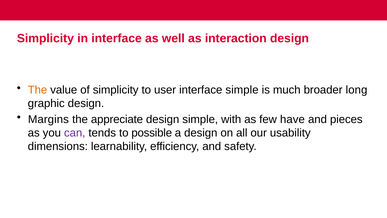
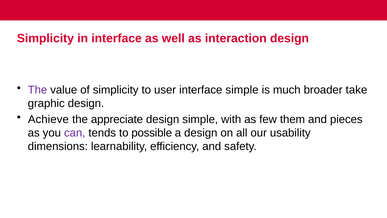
The at (37, 90) colour: orange -> purple
long: long -> take
Margins: Margins -> Achieve
have: have -> them
